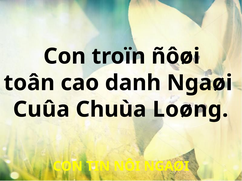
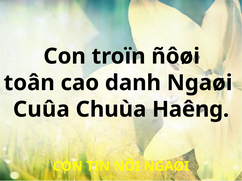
Loøng: Loøng -> Haêng
